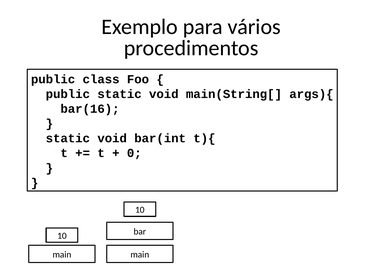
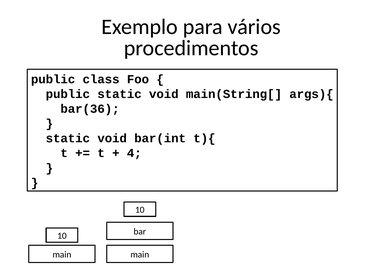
bar(16: bar(16 -> bar(36
0: 0 -> 4
